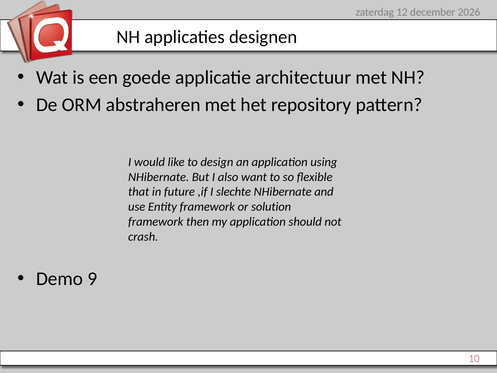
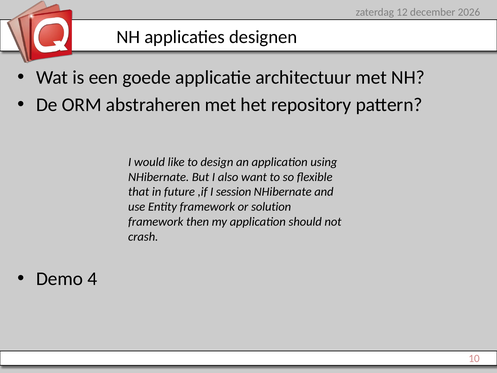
slechte: slechte -> session
9: 9 -> 4
